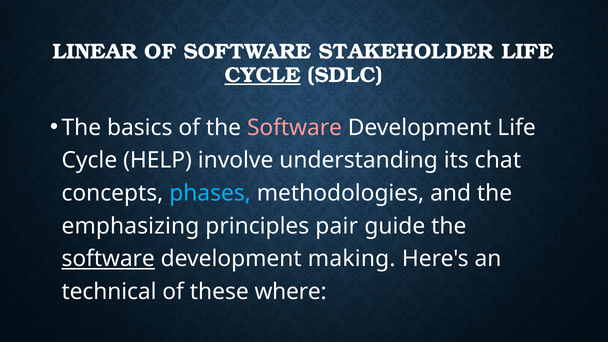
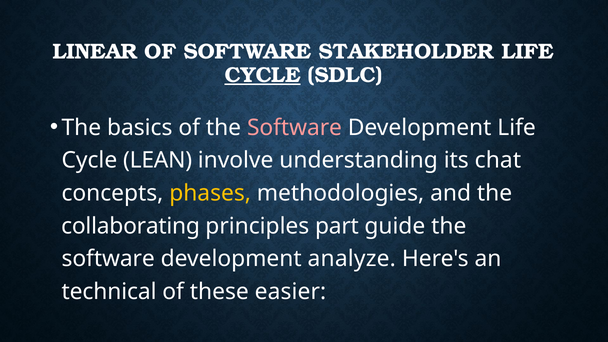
HELP: HELP -> LEAN
phases colour: light blue -> yellow
emphasizing: emphasizing -> collaborating
pair: pair -> part
software at (108, 259) underline: present -> none
making: making -> analyze
where: where -> easier
